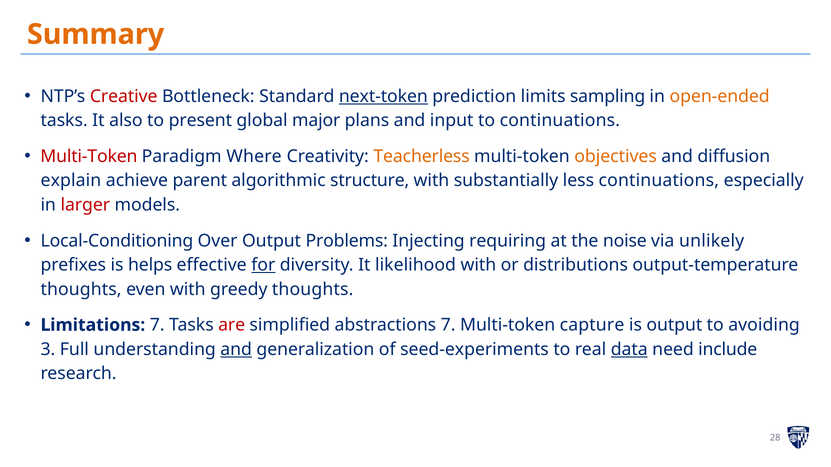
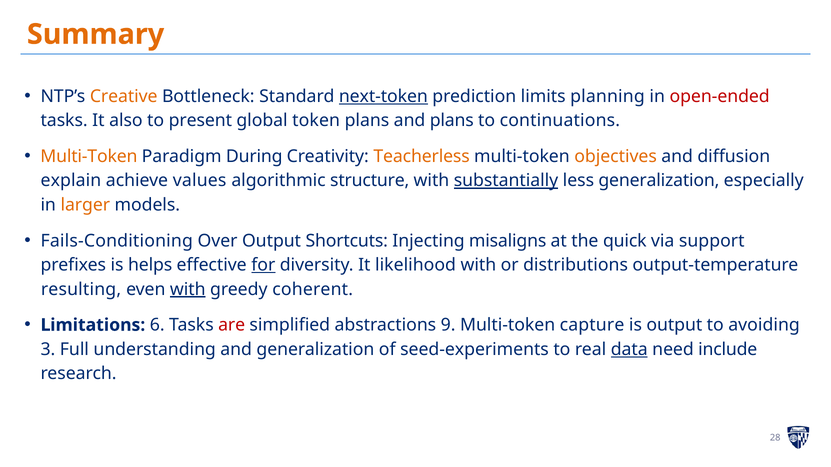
Creative colour: red -> orange
sampling: sampling -> planning
open-ended colour: orange -> red
major: major -> token
and input: input -> plans
Multi-Token at (89, 157) colour: red -> orange
Where: Where -> During
parent: parent -> values
substantially underline: none -> present
less continuations: continuations -> generalization
larger colour: red -> orange
Local-Conditioning: Local-Conditioning -> Fails-Conditioning
Problems: Problems -> Shortcuts
requiring: requiring -> misaligns
noise: noise -> quick
unlikely: unlikely -> support
thoughts at (81, 289): thoughts -> resulting
with at (188, 289) underline: none -> present
greedy thoughts: thoughts -> coherent
Limitations 7: 7 -> 6
abstractions 7: 7 -> 9
and at (236, 350) underline: present -> none
